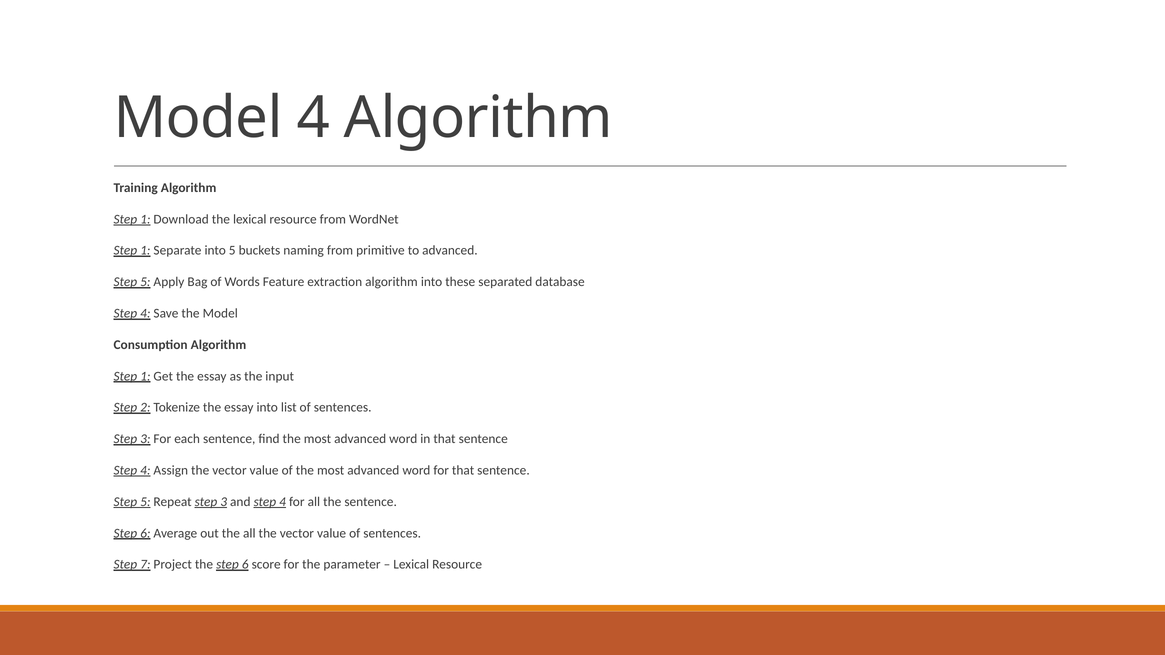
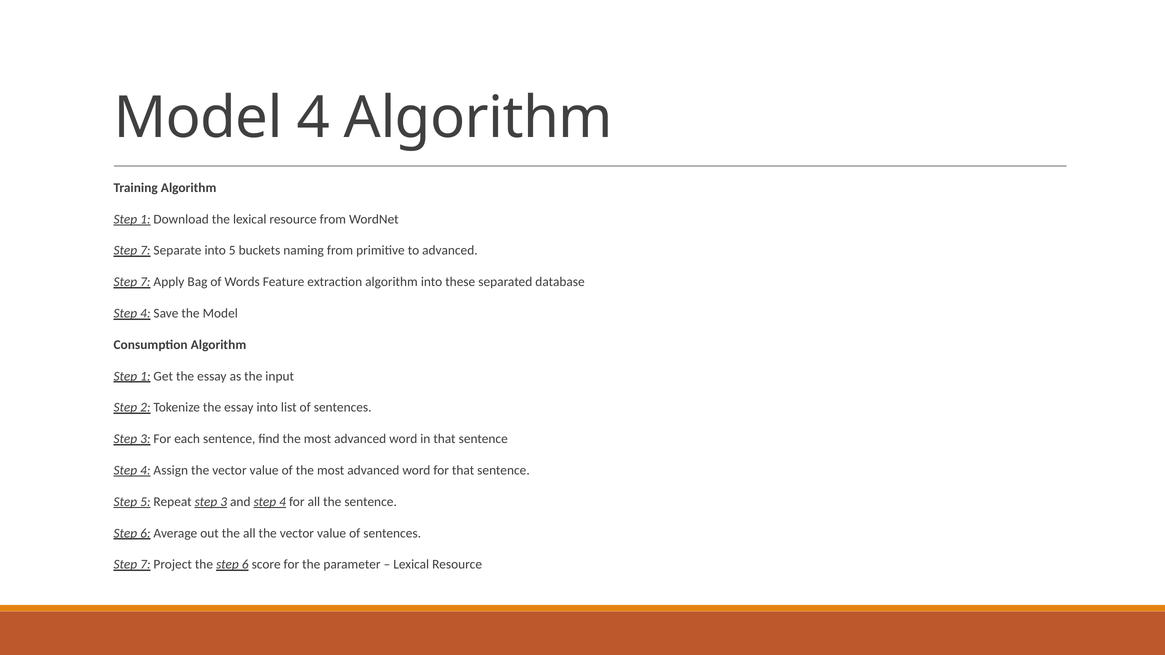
1 at (145, 251): 1 -> 7
5 at (145, 282): 5 -> 7
